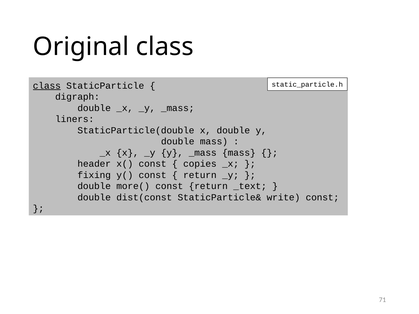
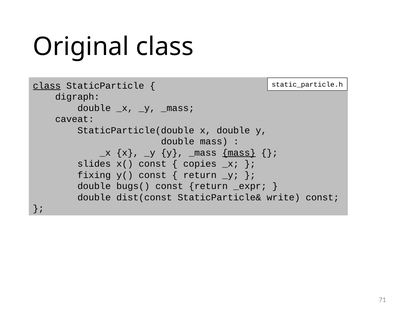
liners: liners -> caveat
mass at (239, 153) underline: none -> present
header: header -> slides
more(: more( -> bugs(
_text: _text -> _expr
